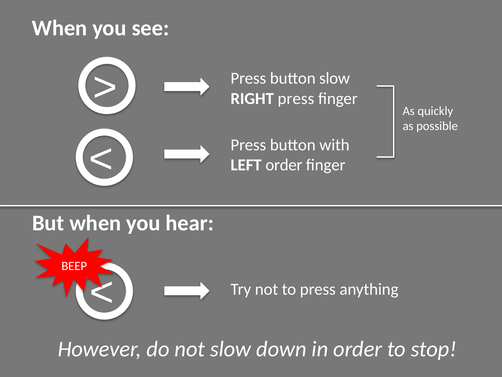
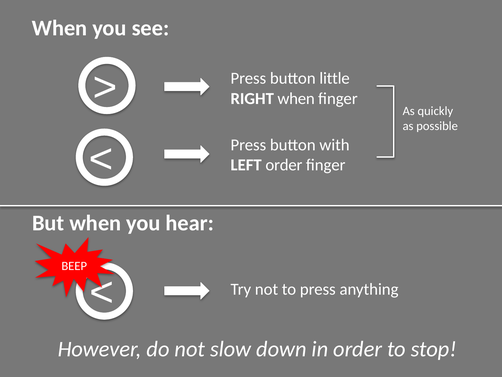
button slow: slow -> little
RIGHT press: press -> when
